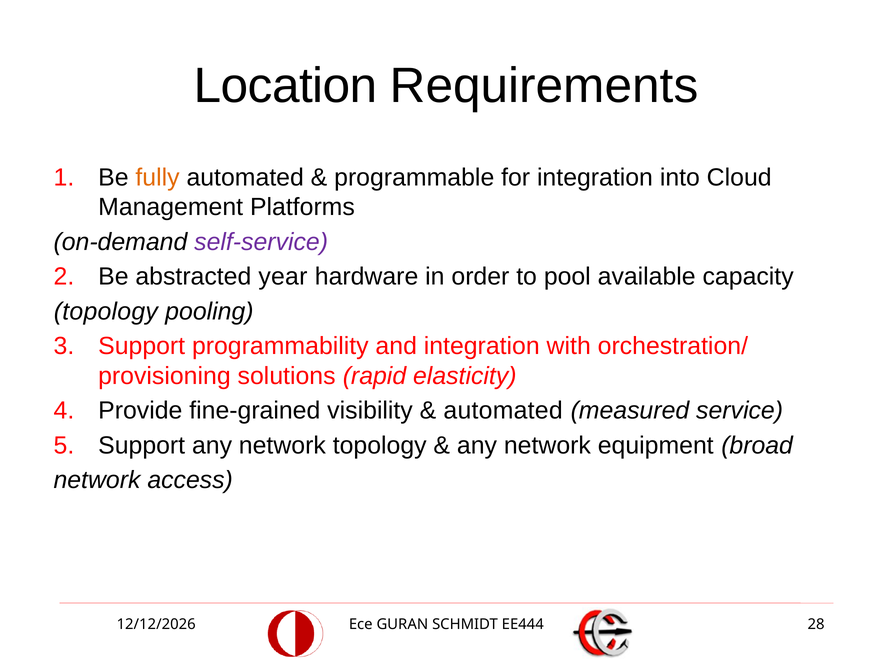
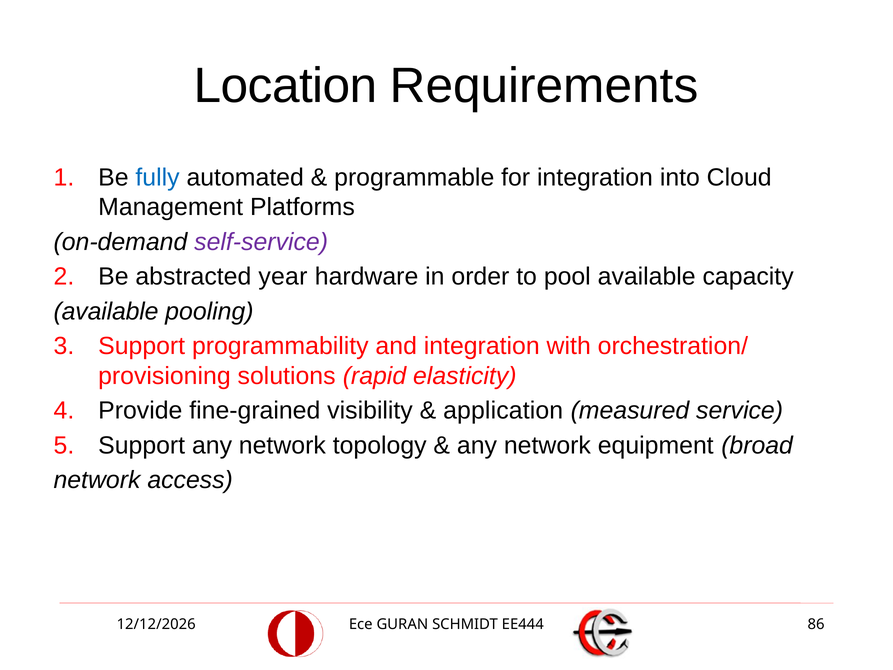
fully colour: orange -> blue
topology at (106, 311): topology -> available
automated at (503, 411): automated -> application
28: 28 -> 86
